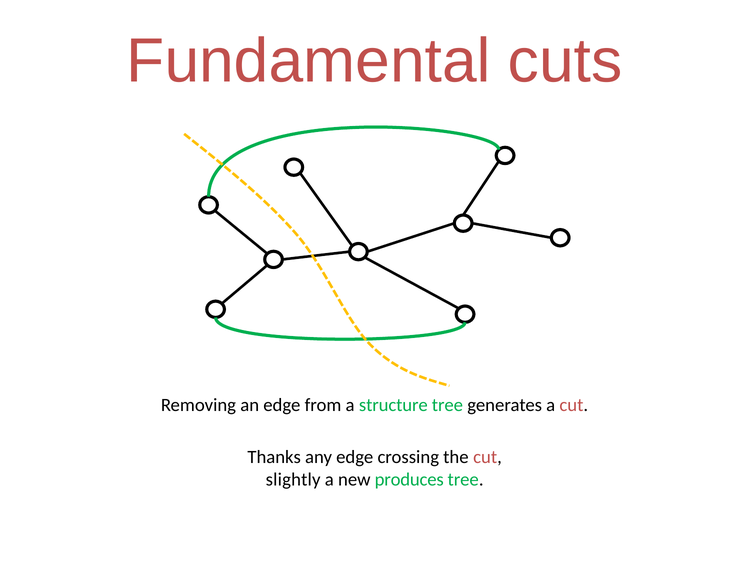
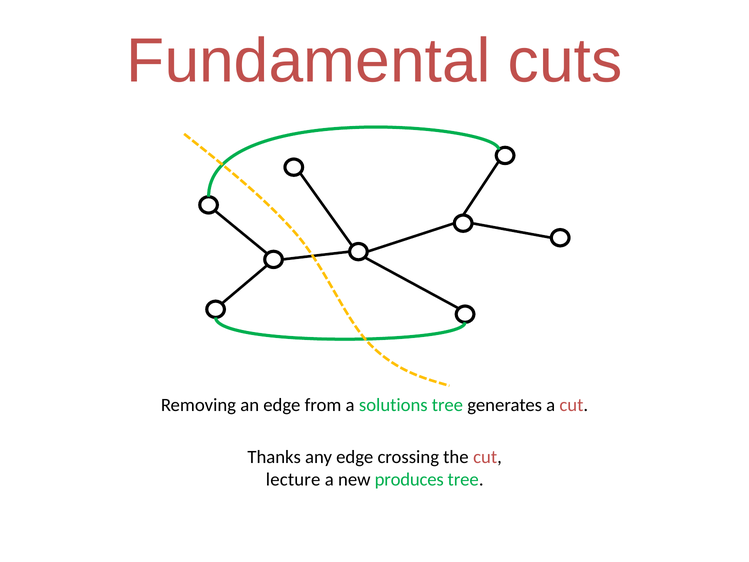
structure: structure -> solutions
slightly: slightly -> lecture
